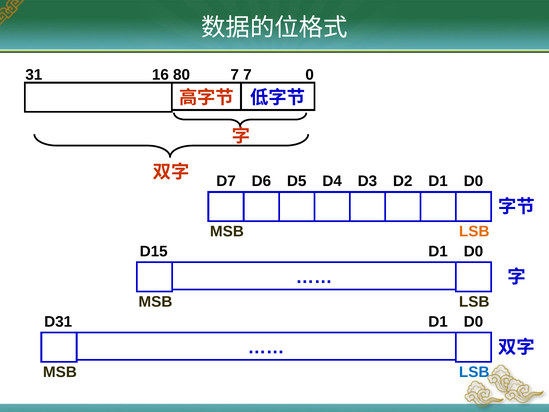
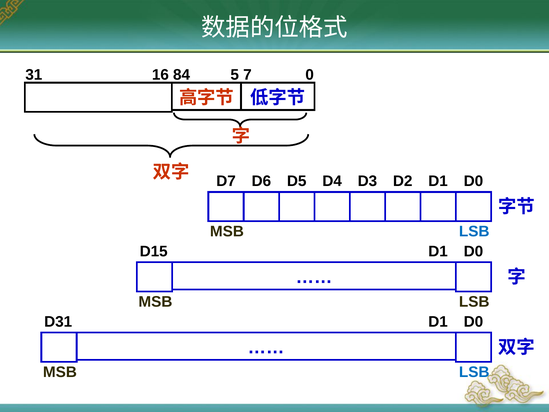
80: 80 -> 84
31 7: 7 -> 5
LSB at (474, 231) colour: orange -> blue
